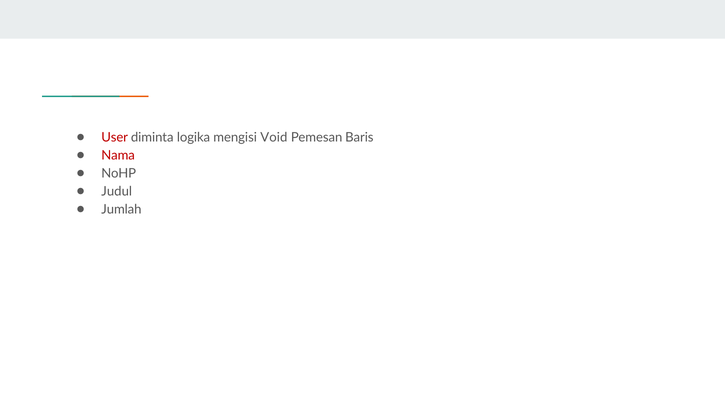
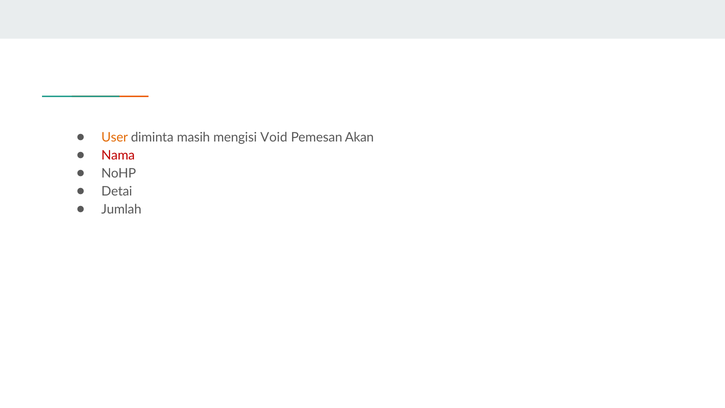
User colour: red -> orange
logika: logika -> masih
Baris: Baris -> Akan
Judul: Judul -> Detai
